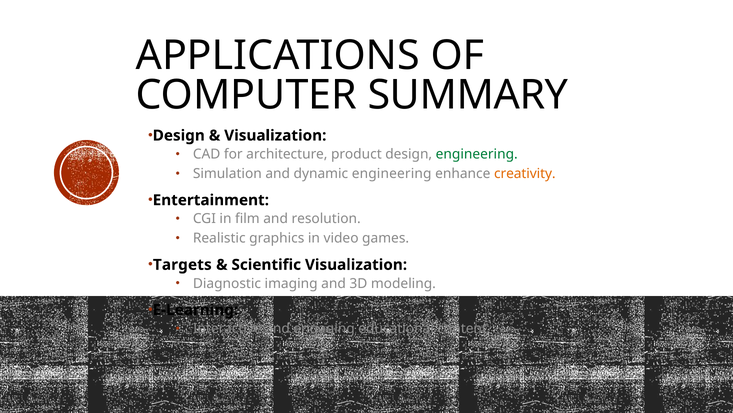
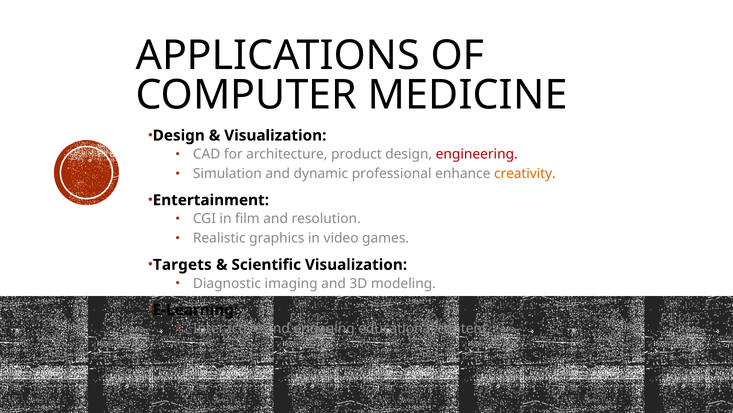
SUMMARY: SUMMARY -> MEDICINE
engineering at (477, 154) colour: green -> red
dynamic engineering: engineering -> professional
